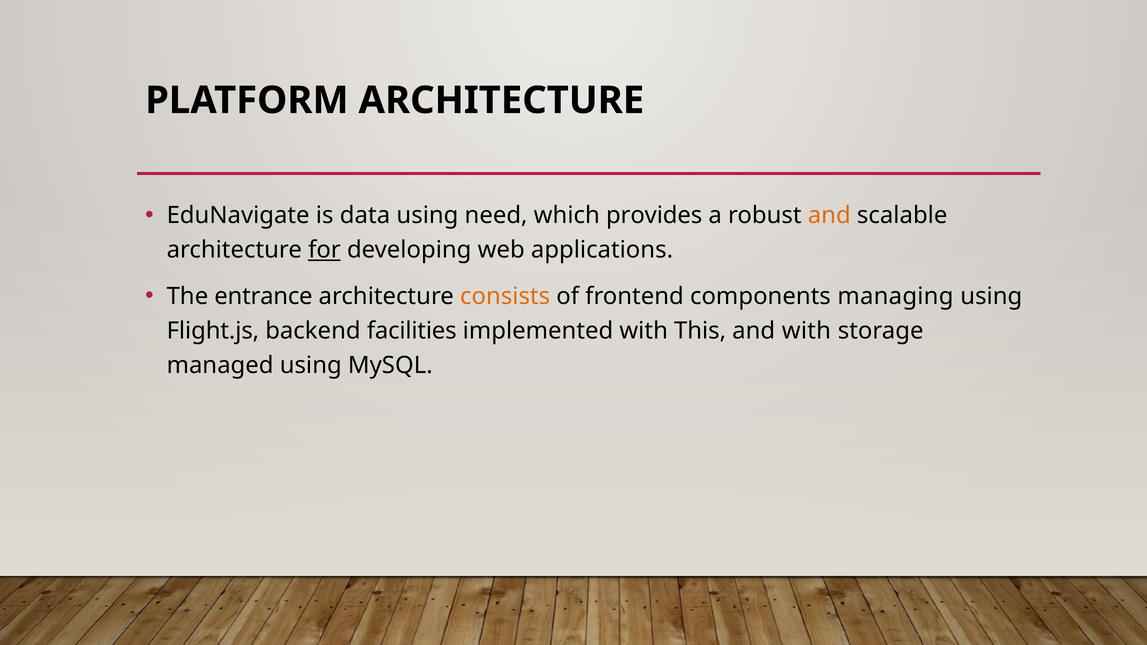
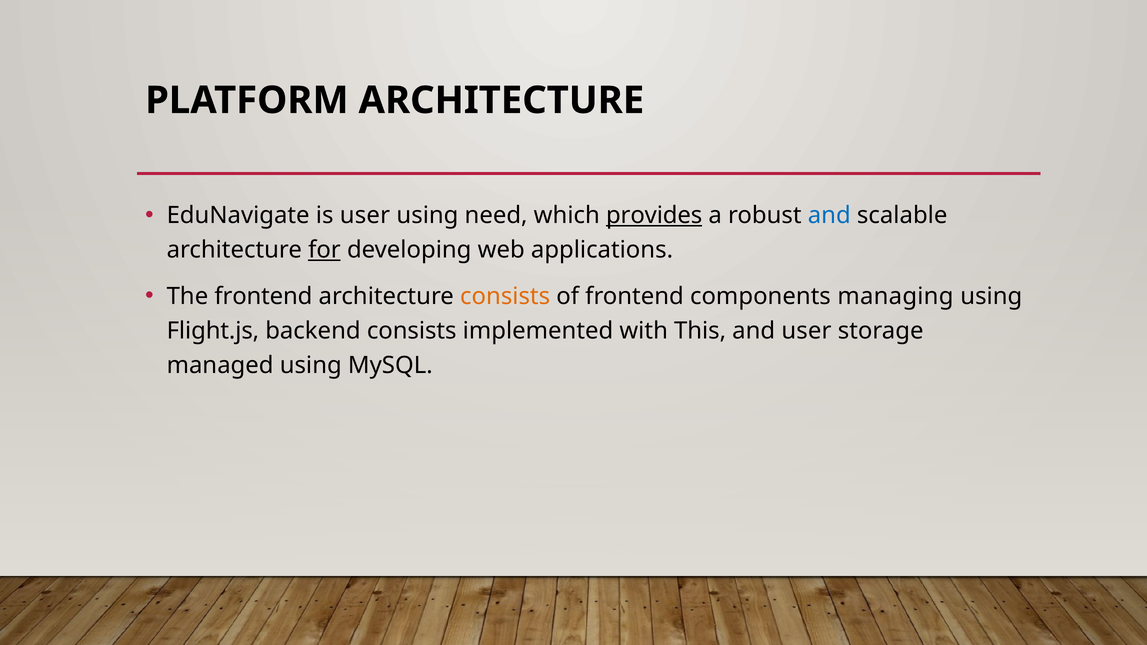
is data: data -> user
provides underline: none -> present
and at (829, 216) colour: orange -> blue
The entrance: entrance -> frontend
backend facilities: facilities -> consists
and with: with -> user
